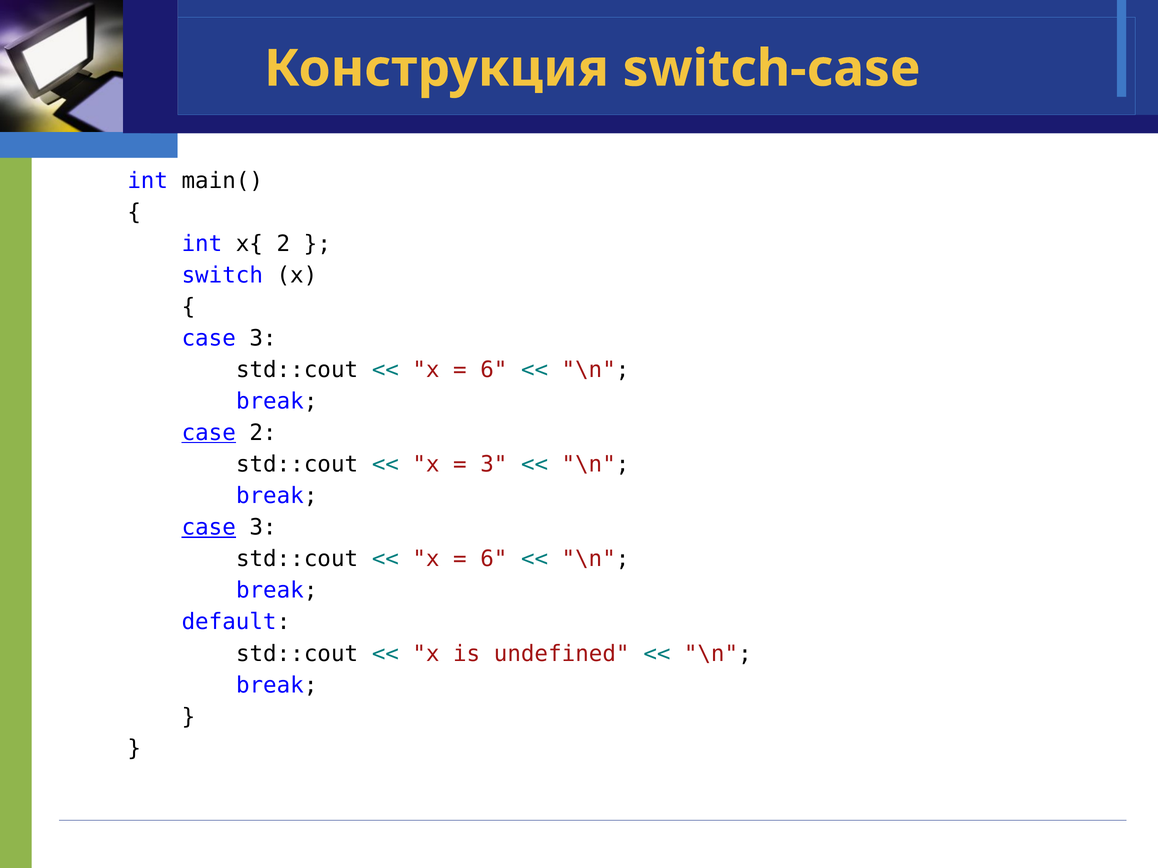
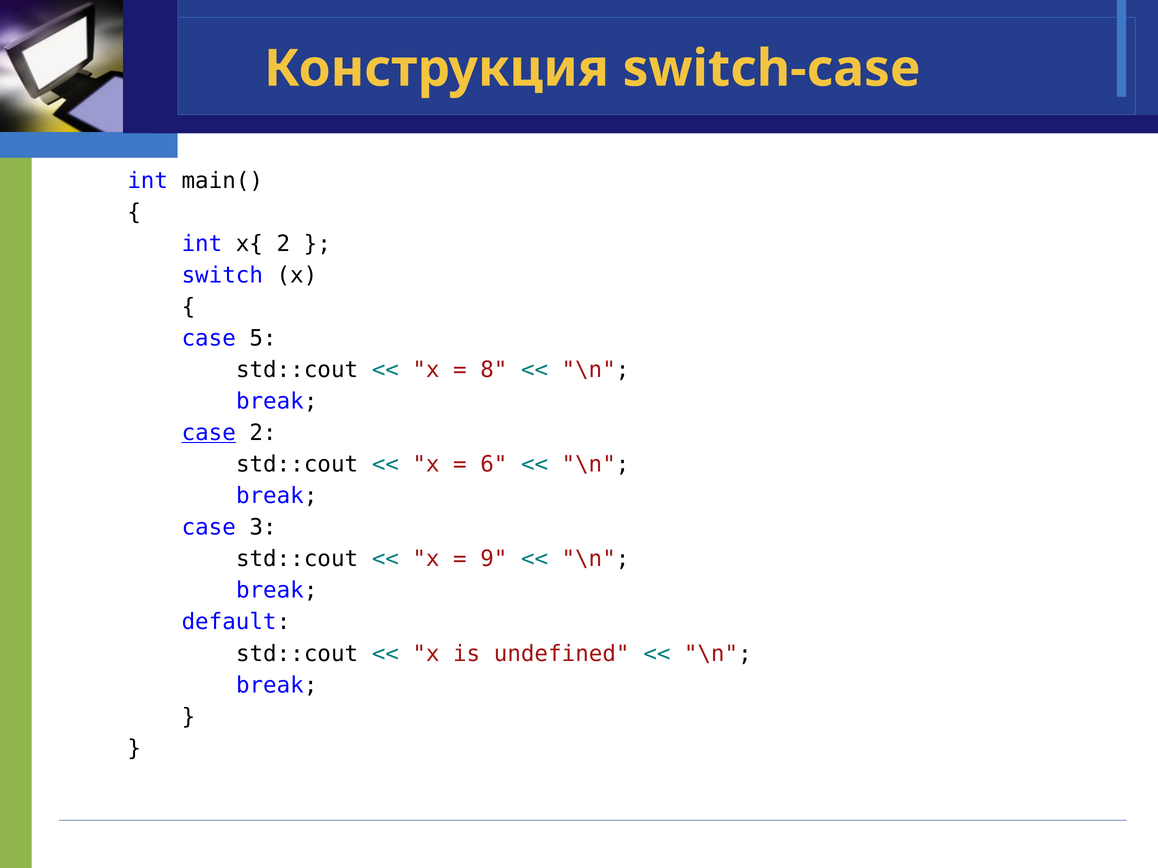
3 at (263, 338): 3 -> 5
6 at (494, 370): 6 -> 8
3 at (494, 465): 3 -> 6
case at (209, 528) underline: present -> none
6 at (494, 559): 6 -> 9
